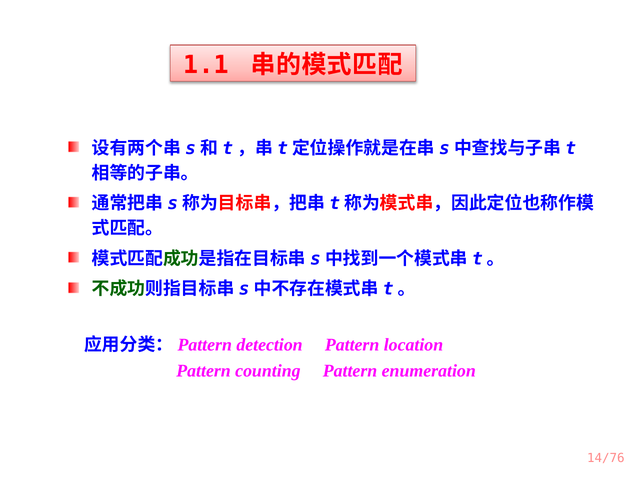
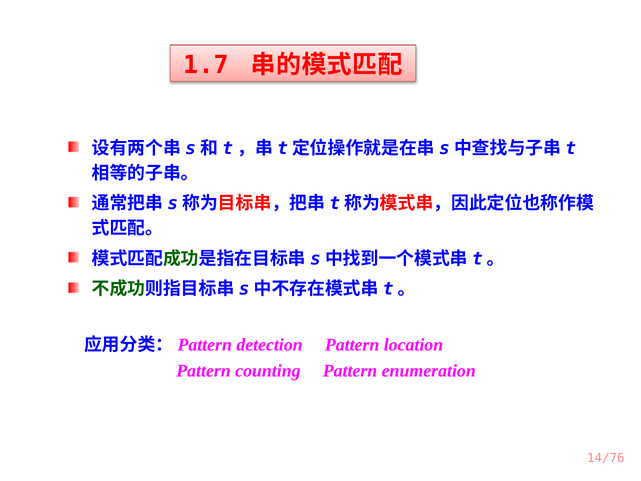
1.1: 1.1 -> 1.7
